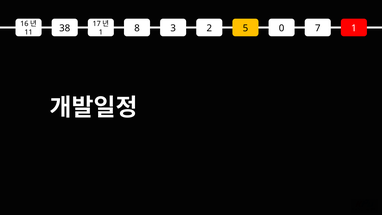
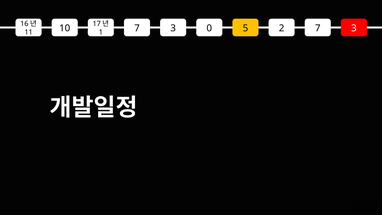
38: 38 -> 10
1 8: 8 -> 7
2: 2 -> 0
0: 0 -> 2
1 at (354, 28): 1 -> 3
